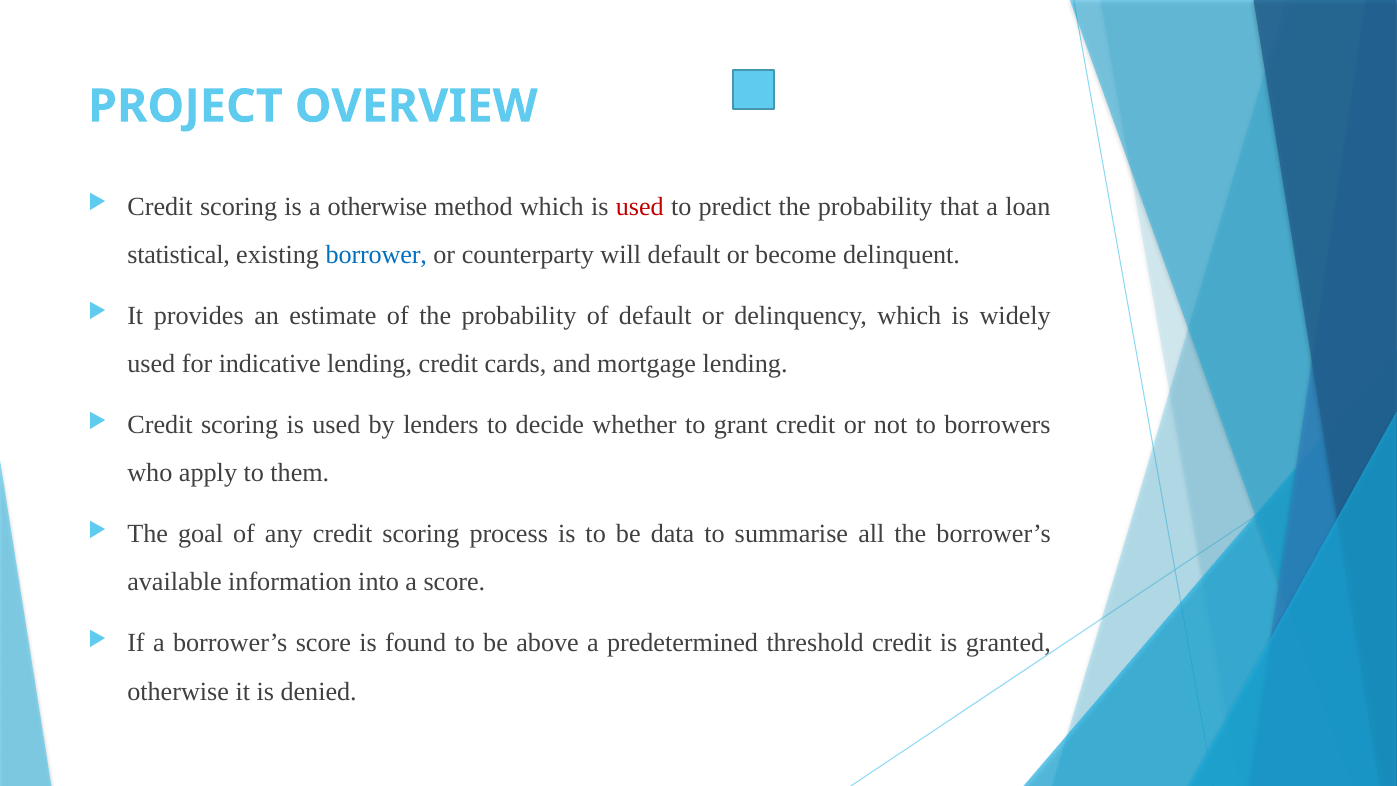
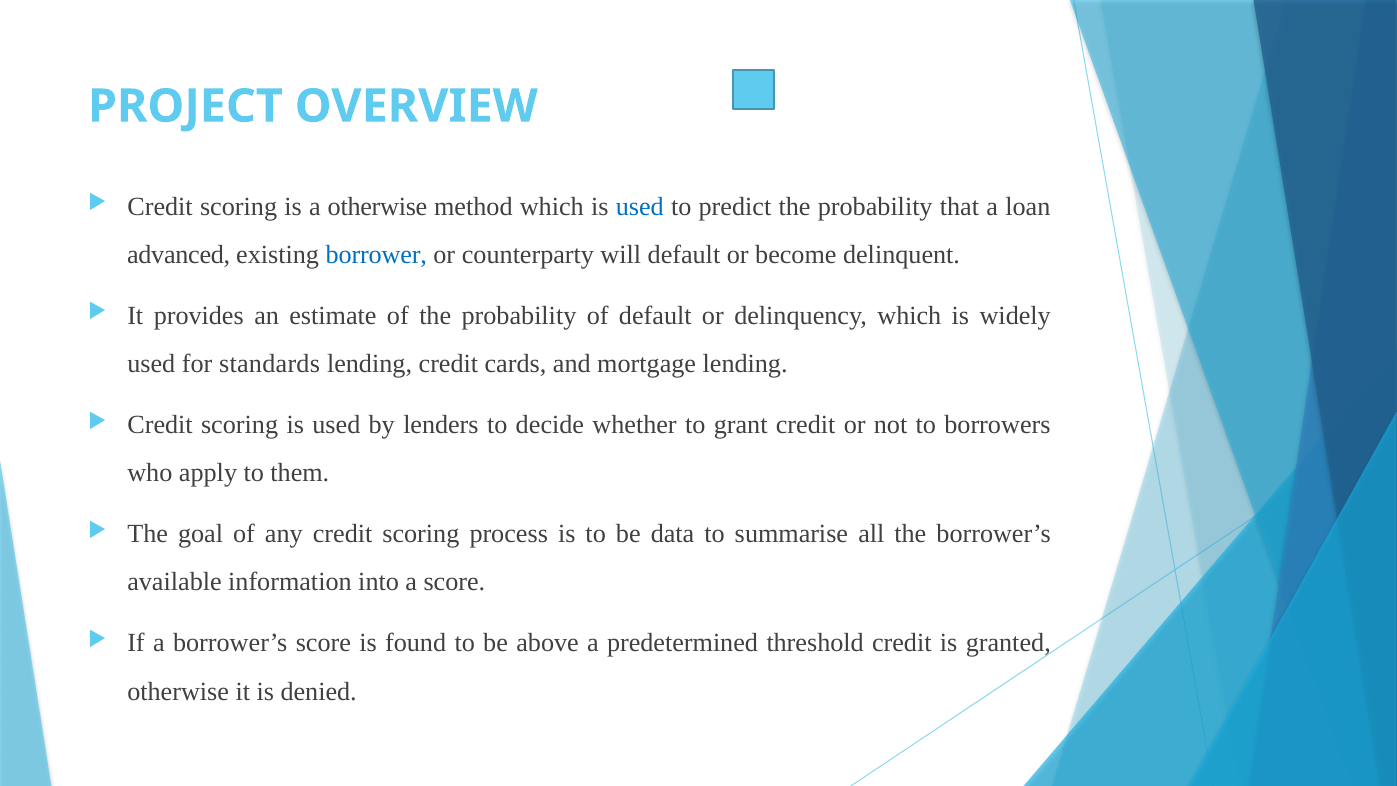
used at (640, 206) colour: red -> blue
statistical: statistical -> advanced
indicative: indicative -> standards
